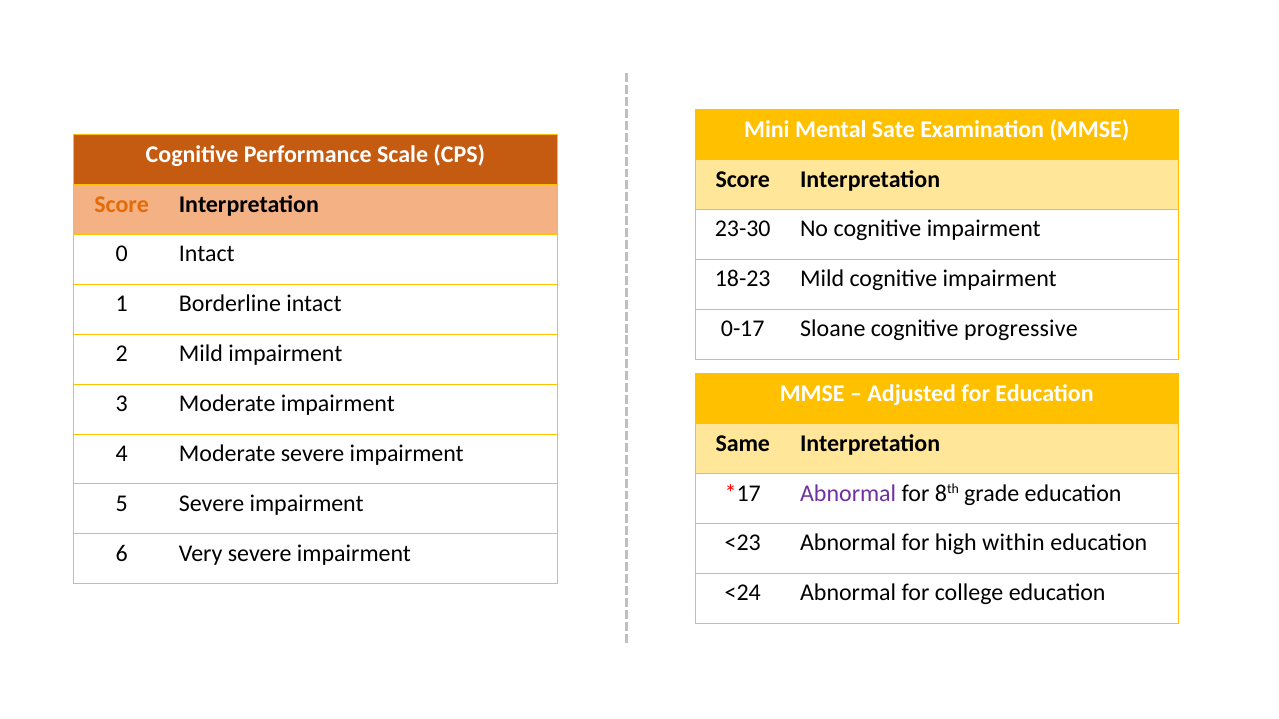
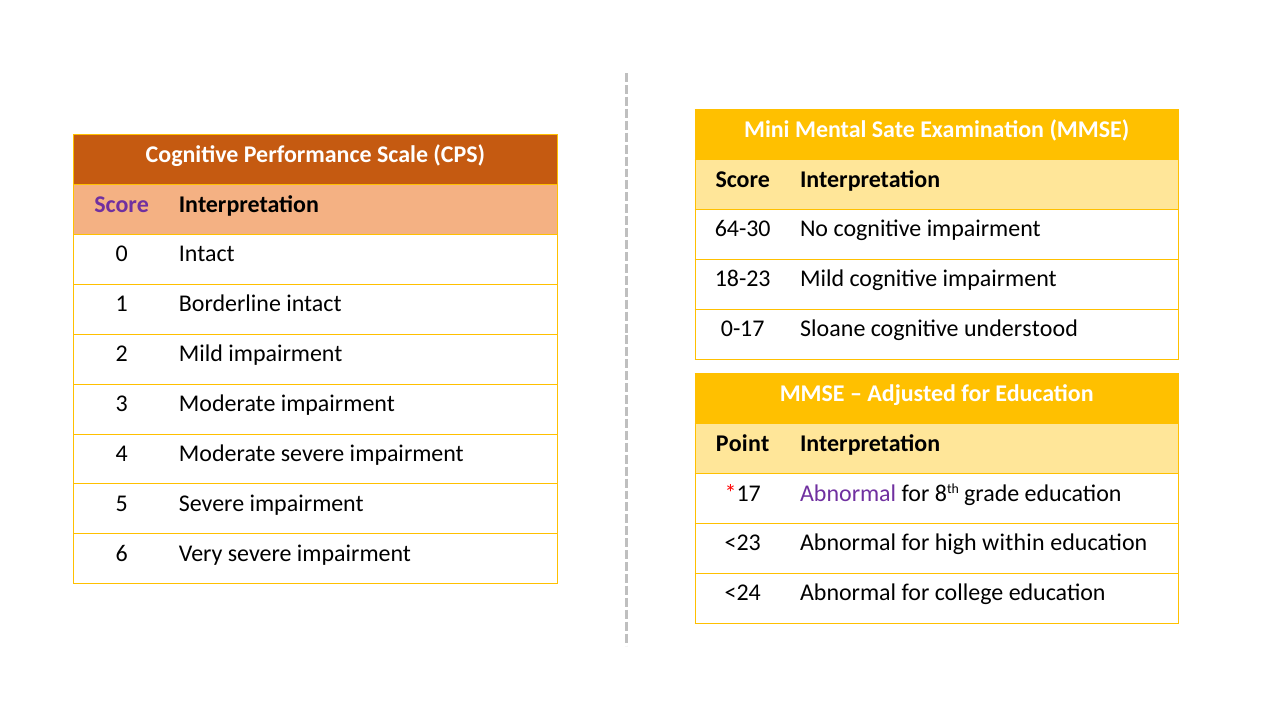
Score at (122, 204) colour: orange -> purple
23-30: 23-30 -> 64-30
progressive: progressive -> understood
Same: Same -> Point
